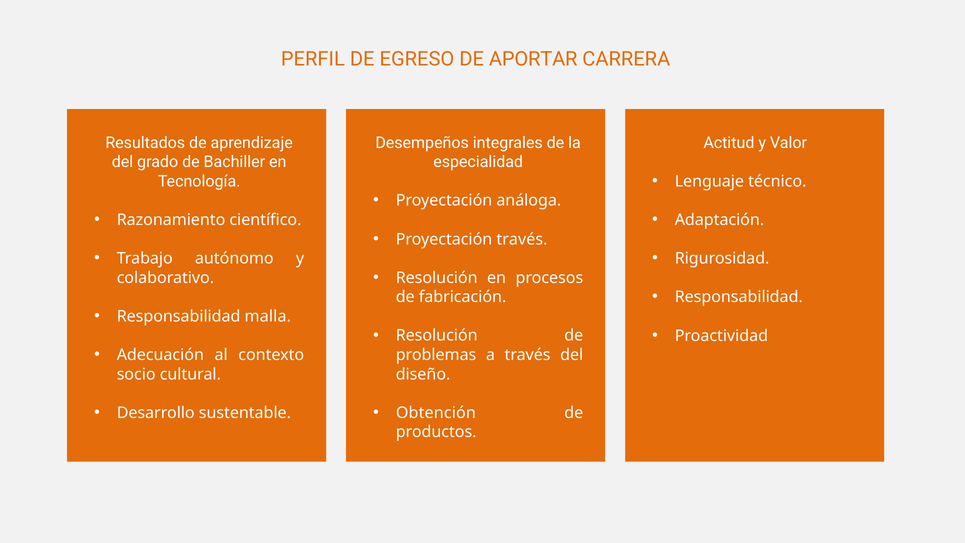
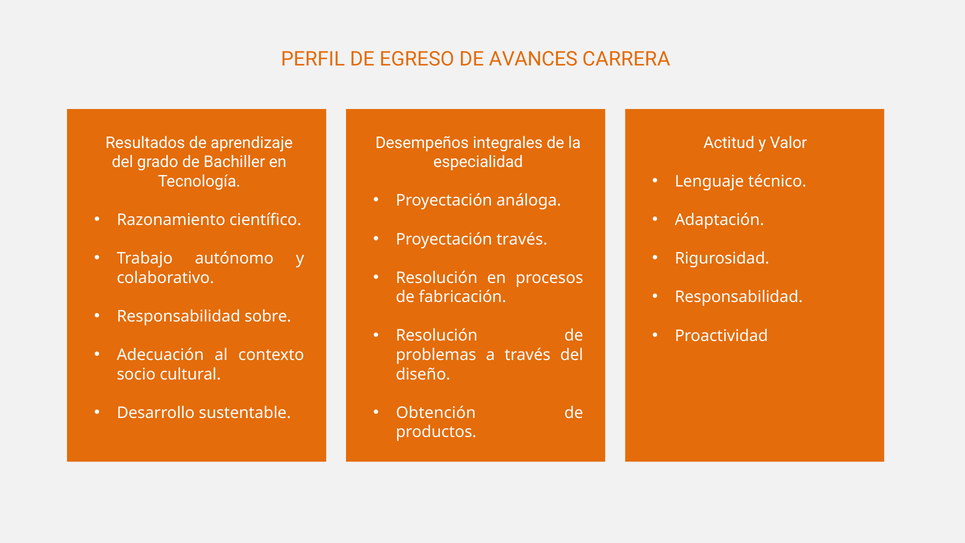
APORTAR: APORTAR -> AVANCES
malla: malla -> sobre
